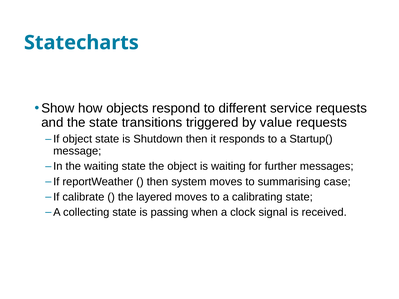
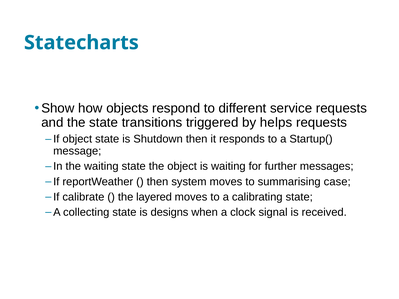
value: value -> helps
passing: passing -> designs
